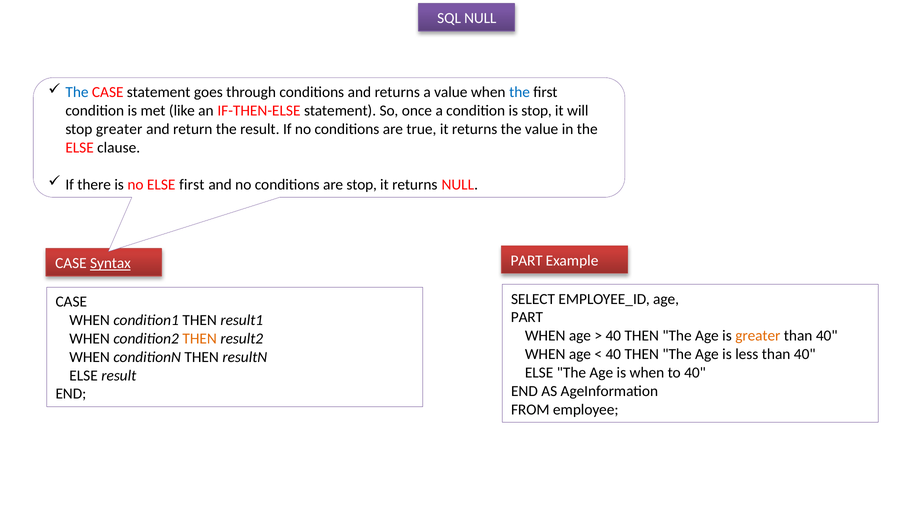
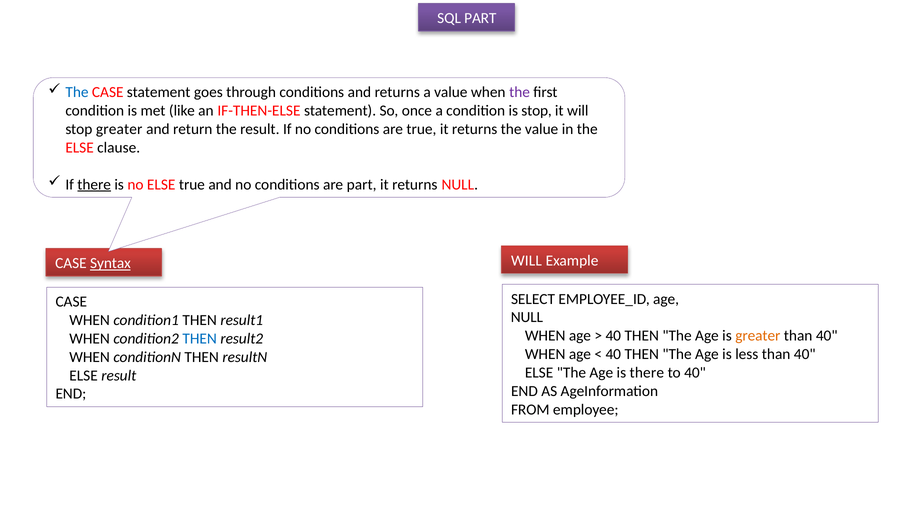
SQL NULL: NULL -> PART
the at (520, 92) colour: blue -> purple
there at (94, 185) underline: none -> present
ELSE first: first -> true
are stop: stop -> part
PART at (527, 261): PART -> WILL
PART at (527, 317): PART -> NULL
THEN at (200, 339) colour: orange -> blue
is when: when -> there
